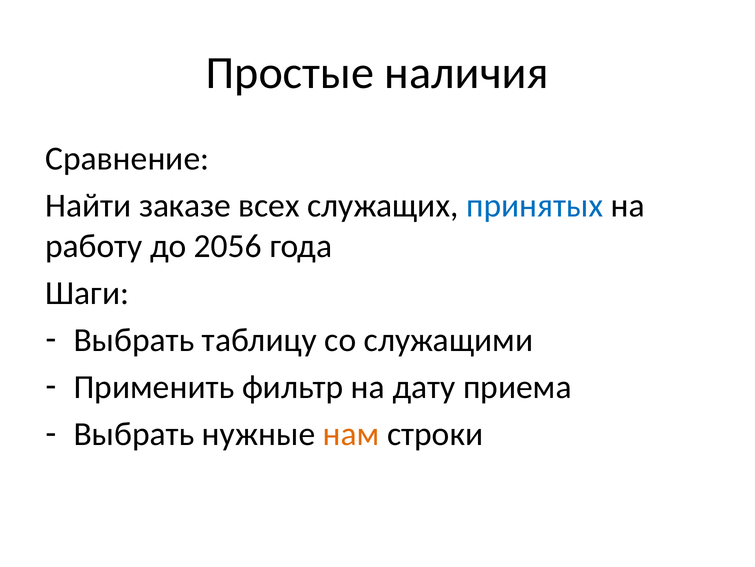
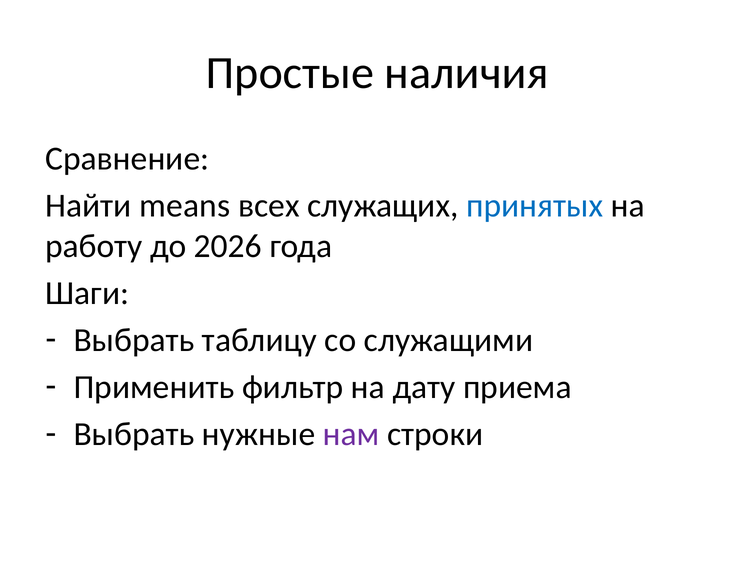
заказе: заказе -> means
2056: 2056 -> 2026
нам colour: orange -> purple
